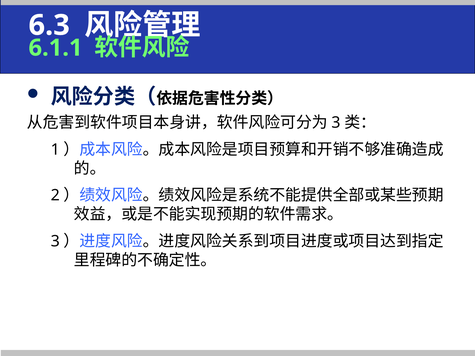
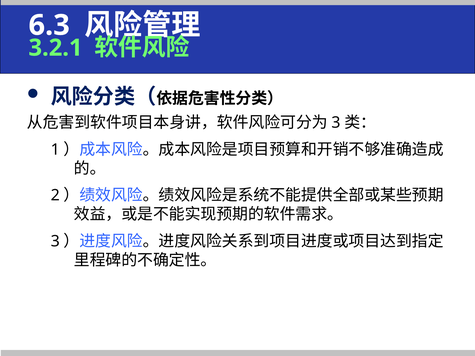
6.1.1: 6.1.1 -> 3.2.1
